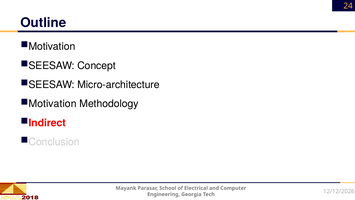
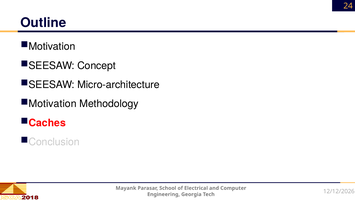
Indirect: Indirect -> Caches
